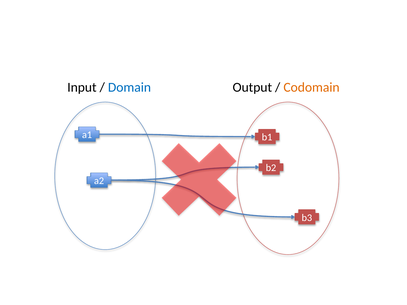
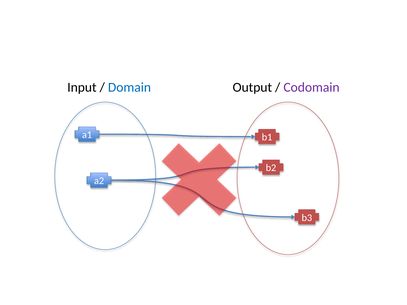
Codomain colour: orange -> purple
